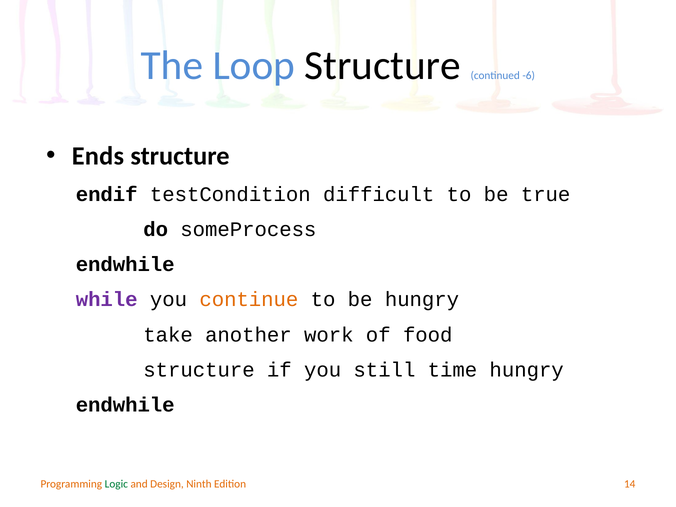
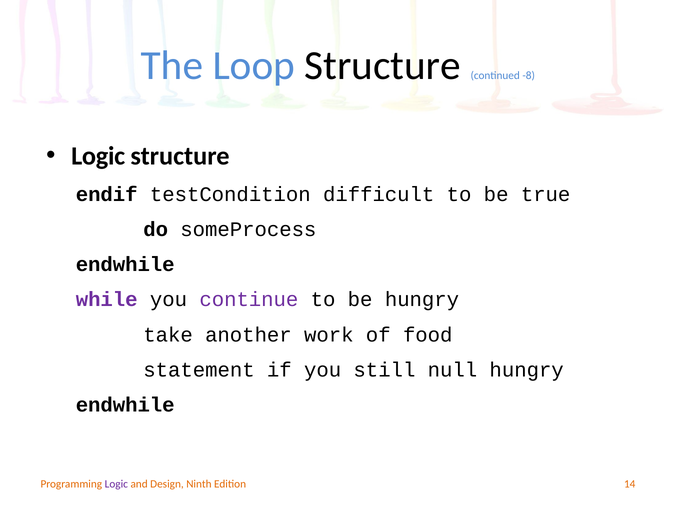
-6: -6 -> -8
Ends at (98, 156): Ends -> Logic
continue colour: orange -> purple
structure at (199, 370): structure -> statement
time: time -> null
Logic at (116, 484) colour: green -> purple
